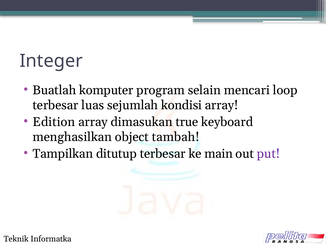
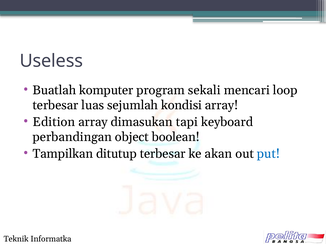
Integer: Integer -> Useless
selain: selain -> sekali
true: true -> tapi
menghasilkan: menghasilkan -> perbandingan
tambah: tambah -> boolean
main: main -> akan
put colour: purple -> blue
